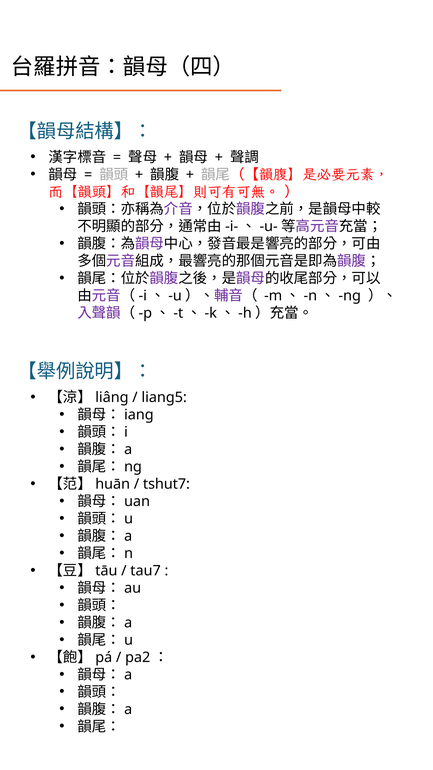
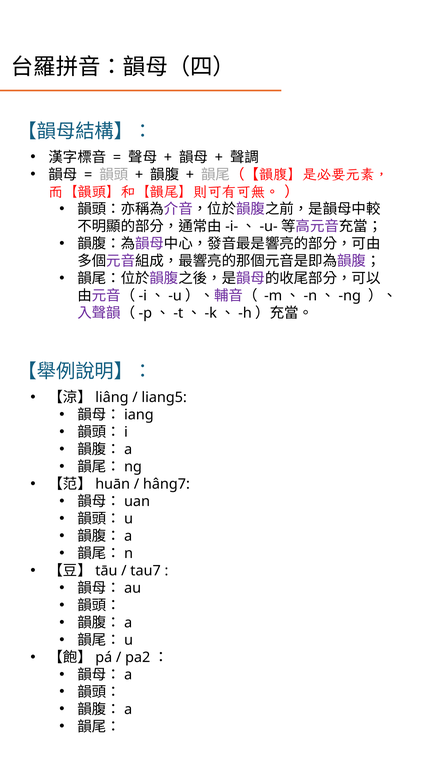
tshut7: tshut7 -> hâng7
